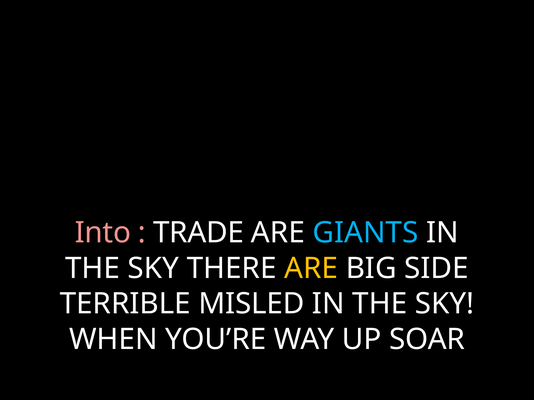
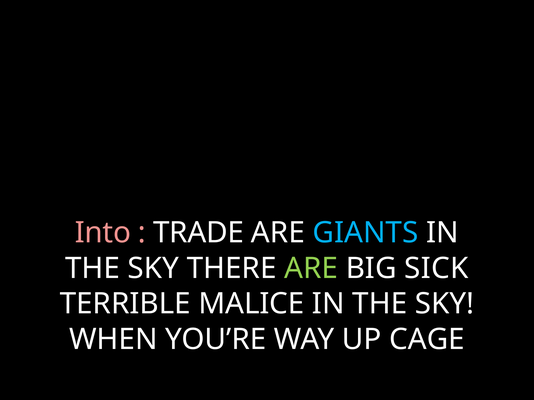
ARE at (311, 269) colour: yellow -> light green
SIDE: SIDE -> SICK
MISLED: MISLED -> MALICE
SOAR: SOAR -> CAGE
